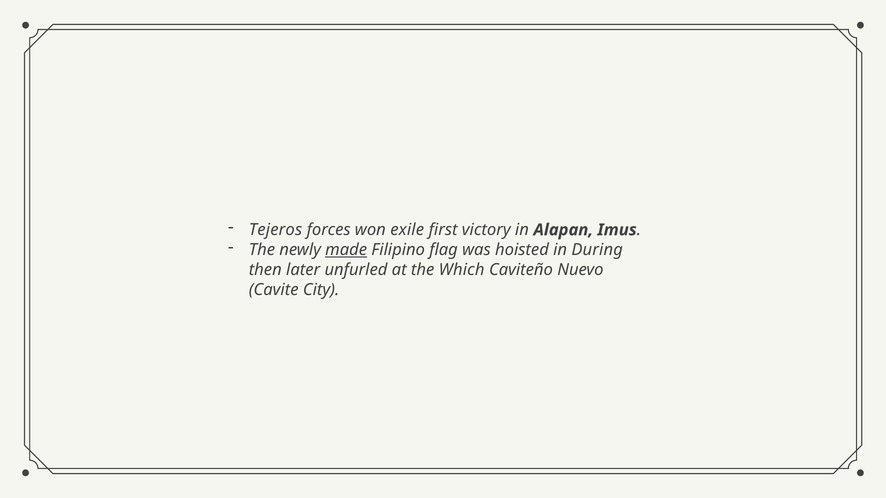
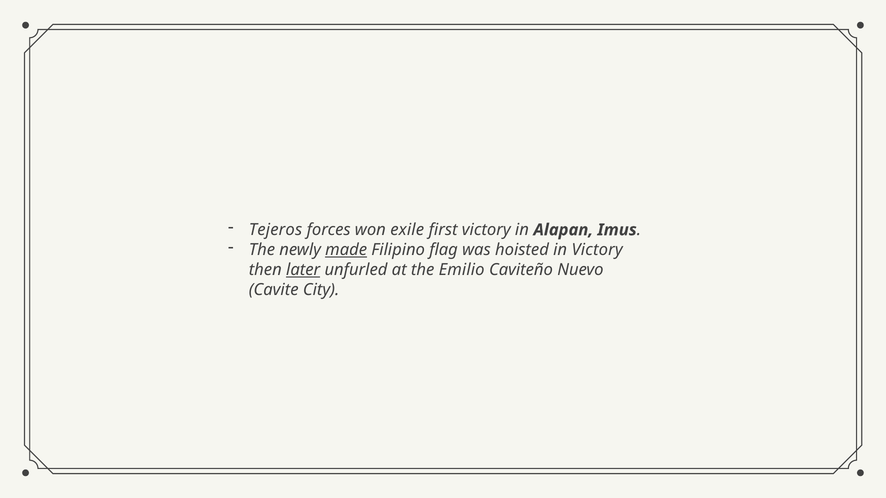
in During: During -> Victory
later underline: none -> present
Which: Which -> Emilio
